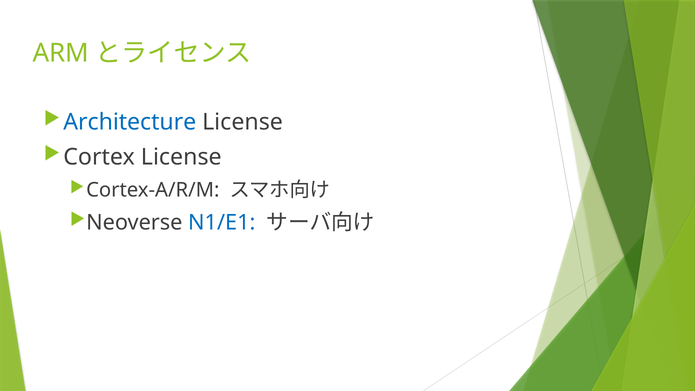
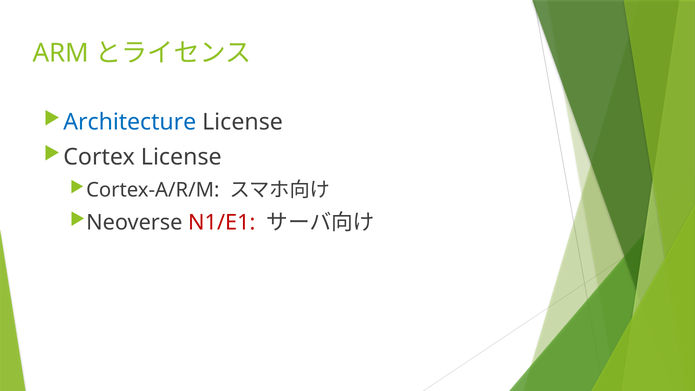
N1/E1 colour: blue -> red
